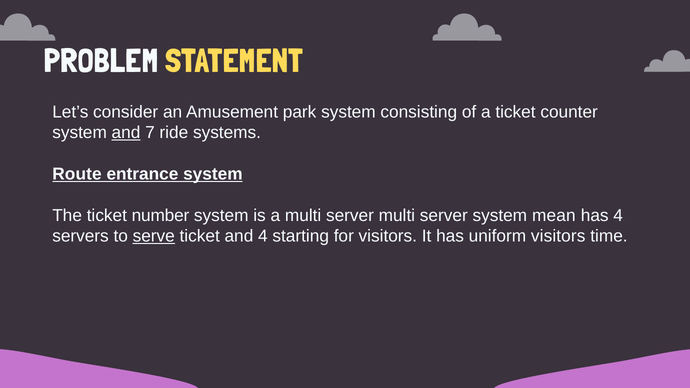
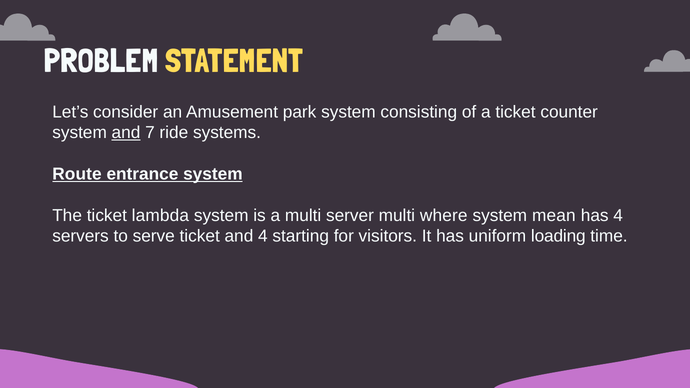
number: number -> lambda
server multi server: server -> where
serve underline: present -> none
uniform visitors: visitors -> loading
